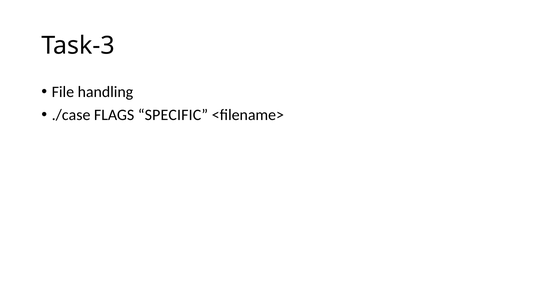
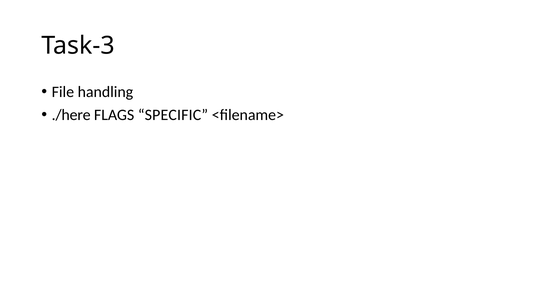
./case: ./case -> ./here
